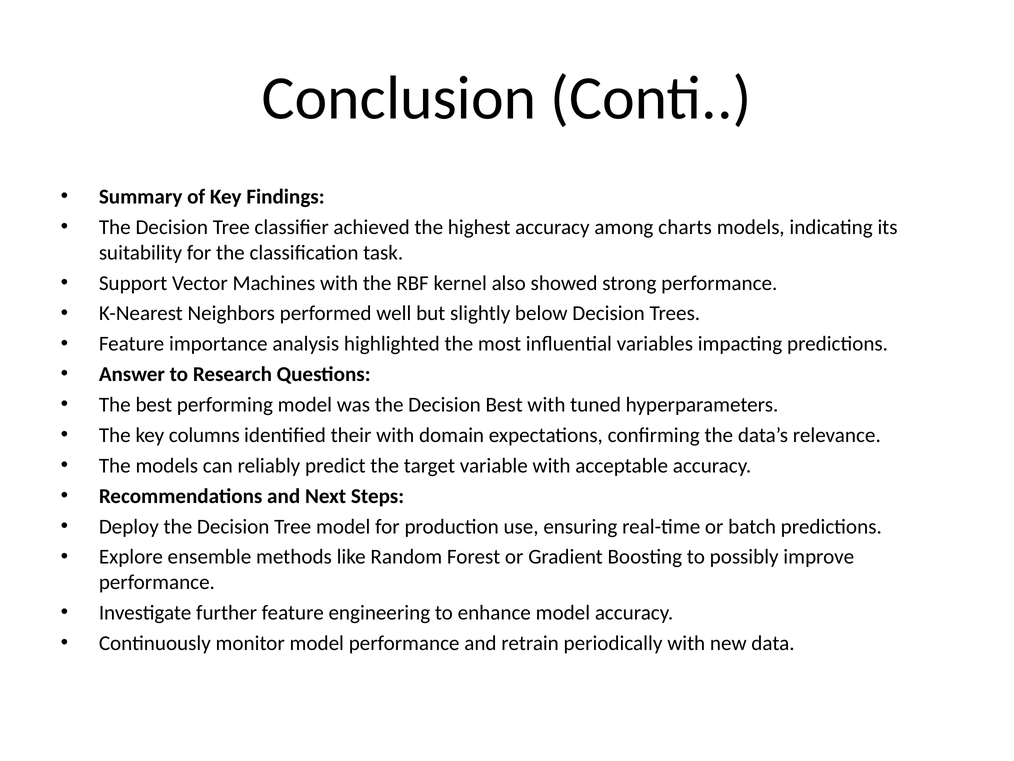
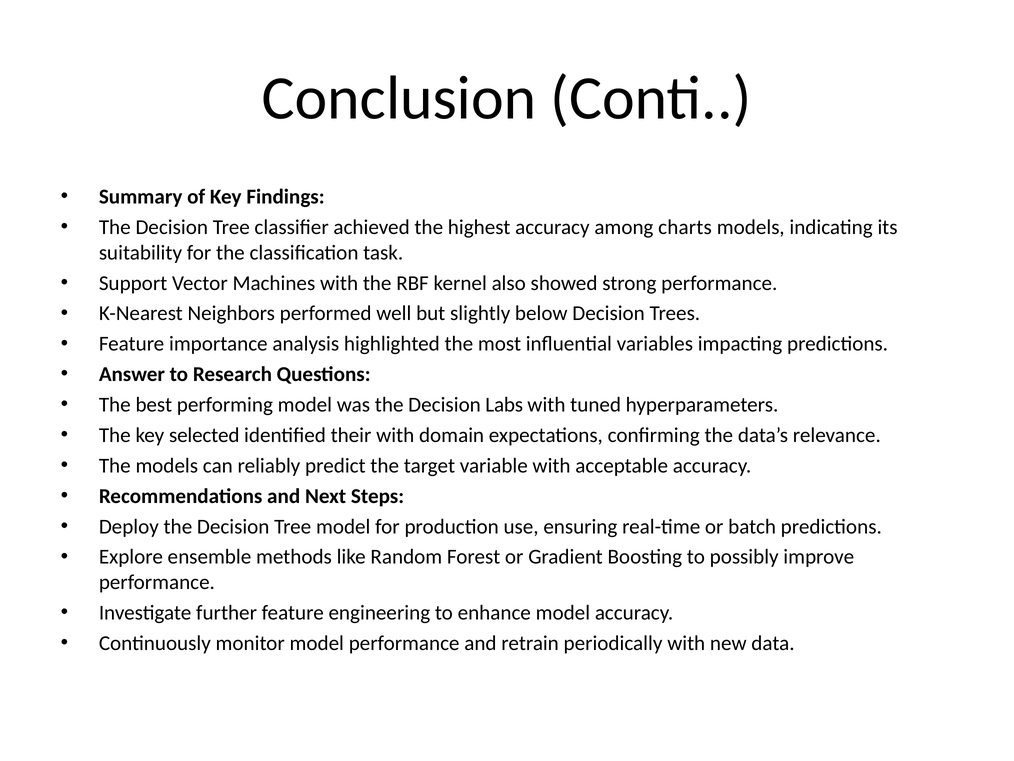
Decision Best: Best -> Labs
columns: columns -> selected
